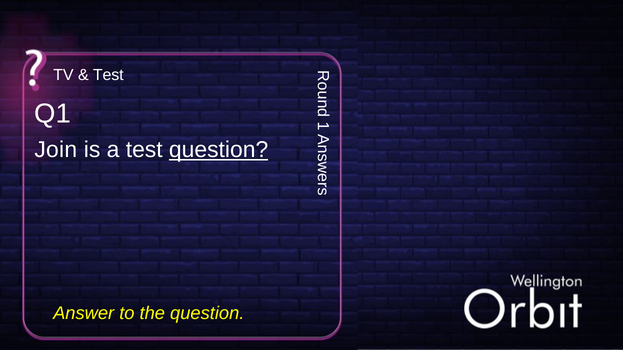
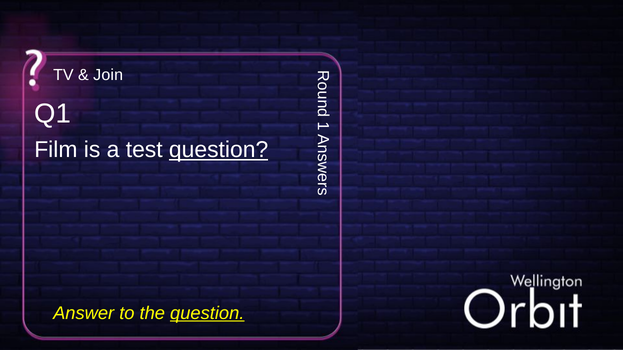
Test at (108, 75): Test -> Join
Join: Join -> Film
question at (207, 314) underline: none -> present
